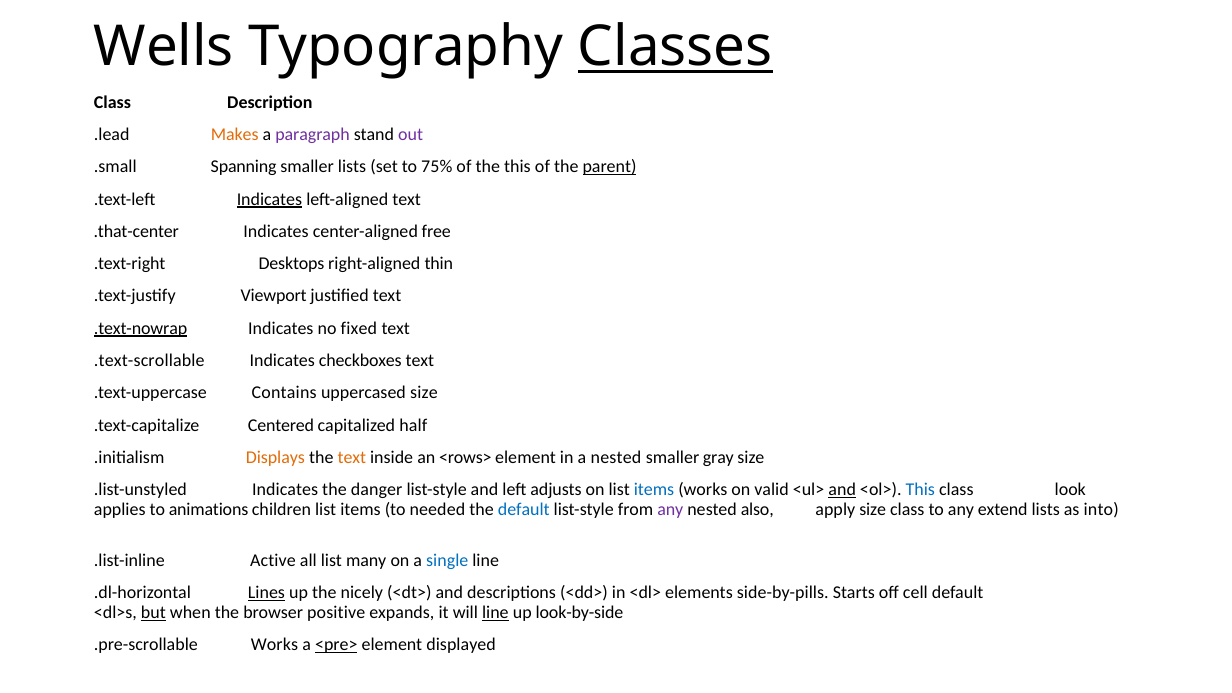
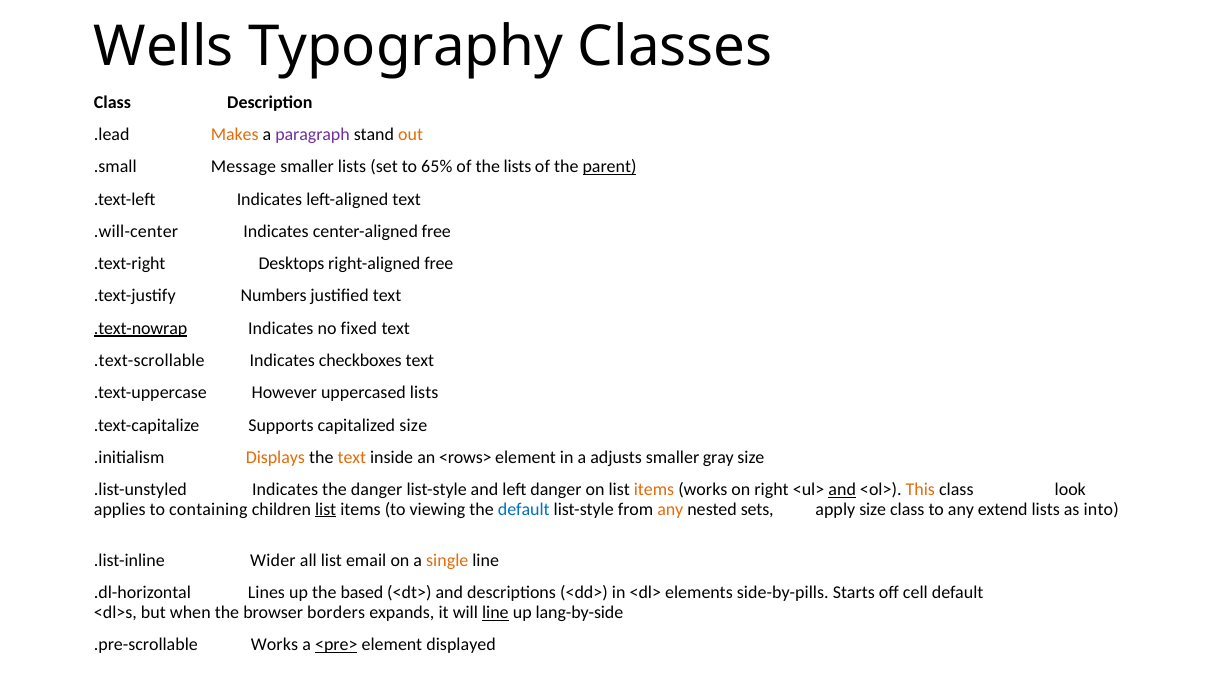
Classes underline: present -> none
out colour: purple -> orange
Spanning: Spanning -> Message
75%: 75% -> 65%
the this: this -> lists
Indicates at (269, 199) underline: present -> none
.that-center: .that-center -> .will-center
right-aligned thin: thin -> free
Viewport: Viewport -> Numbers
Contains: Contains -> However
uppercased size: size -> lists
Centered: Centered -> Supports
capitalized half: half -> size
a nested: nested -> adjusts
left adjusts: adjusts -> danger
items at (654, 490) colour: blue -> orange
valid: valid -> right
This at (920, 490) colour: blue -> orange
animations: animations -> containing
list at (326, 509) underline: none -> present
needed: needed -> viewing
any at (670, 509) colour: purple -> orange
also: also -> sets
Active: Active -> Wider
many: many -> email
single colour: blue -> orange
Lines underline: present -> none
nicely: nicely -> based
but underline: present -> none
positive: positive -> borders
look-by-side: look-by-side -> lang-by-side
